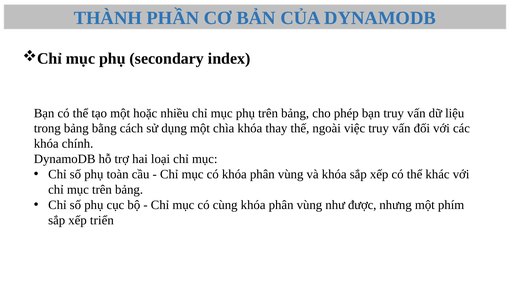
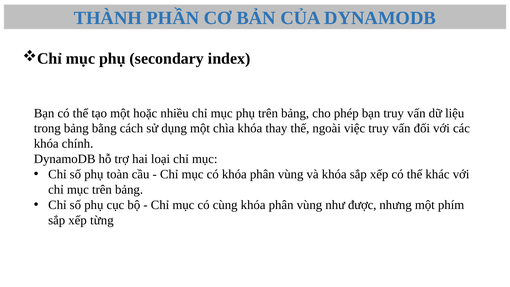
triển: triển -> từng
